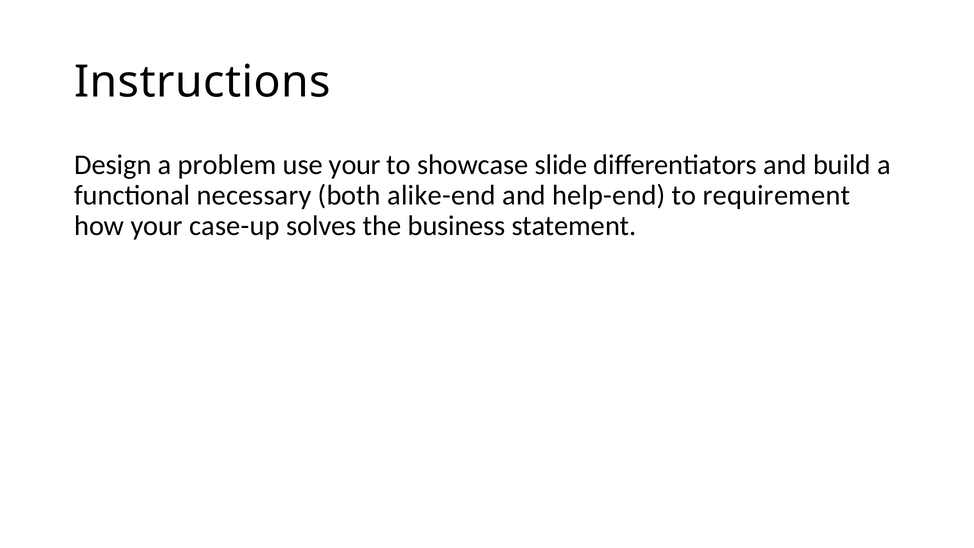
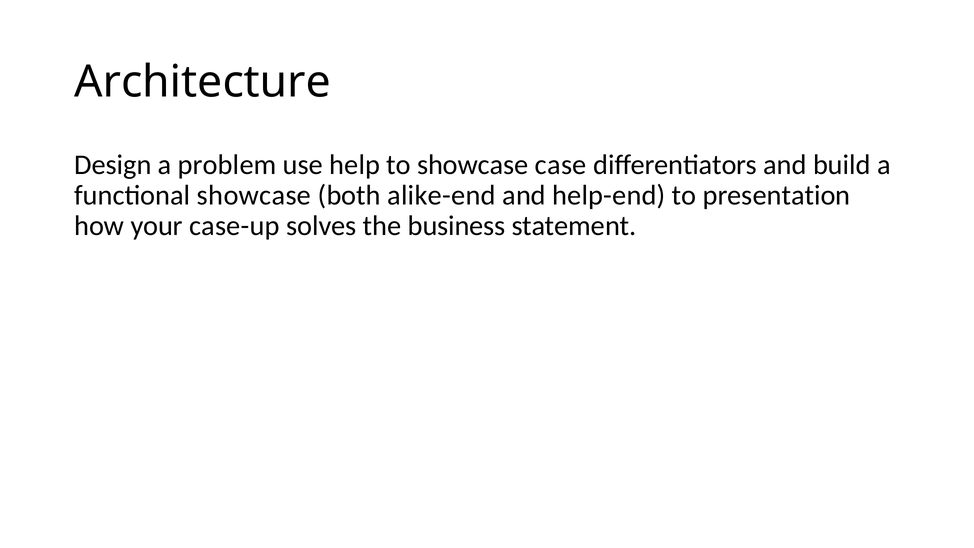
Instructions: Instructions -> Architecture
use your: your -> help
slide: slide -> case
functional necessary: necessary -> showcase
requirement: requirement -> presentation
